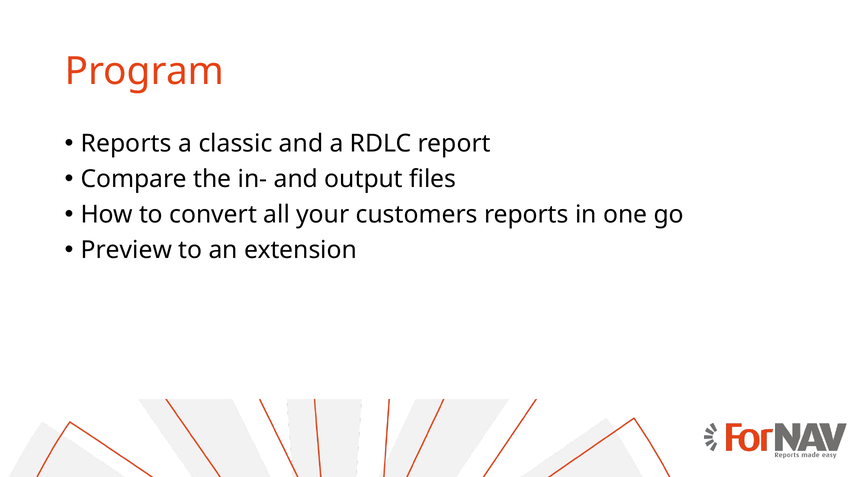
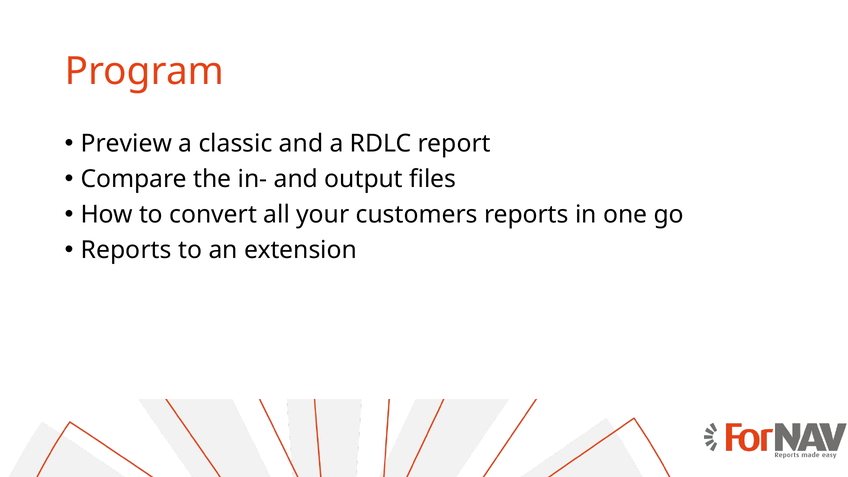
Reports at (126, 143): Reports -> Preview
Preview at (126, 250): Preview -> Reports
